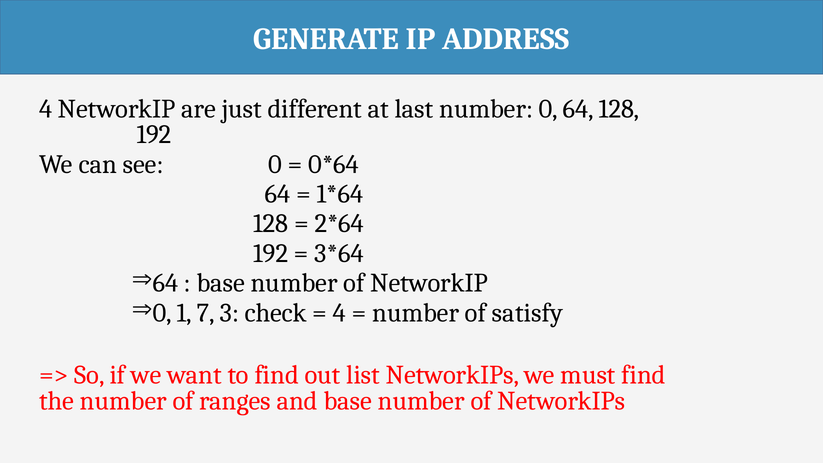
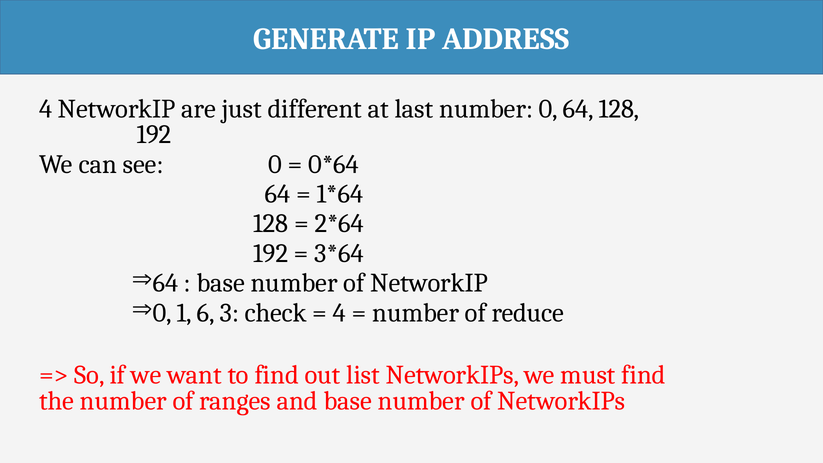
7: 7 -> 6
satisfy: satisfy -> reduce
